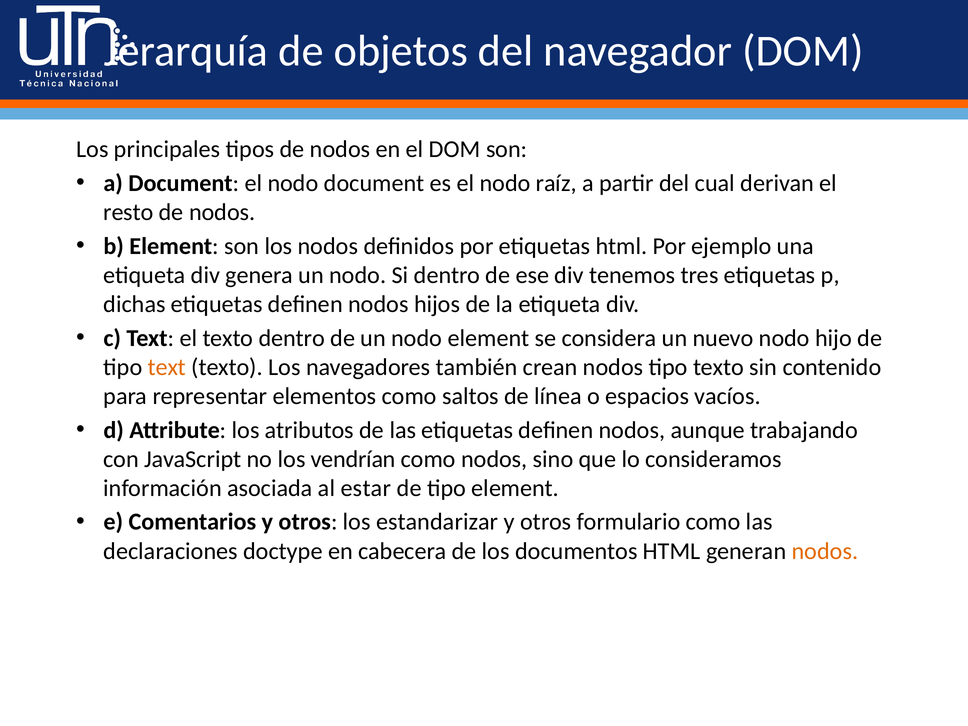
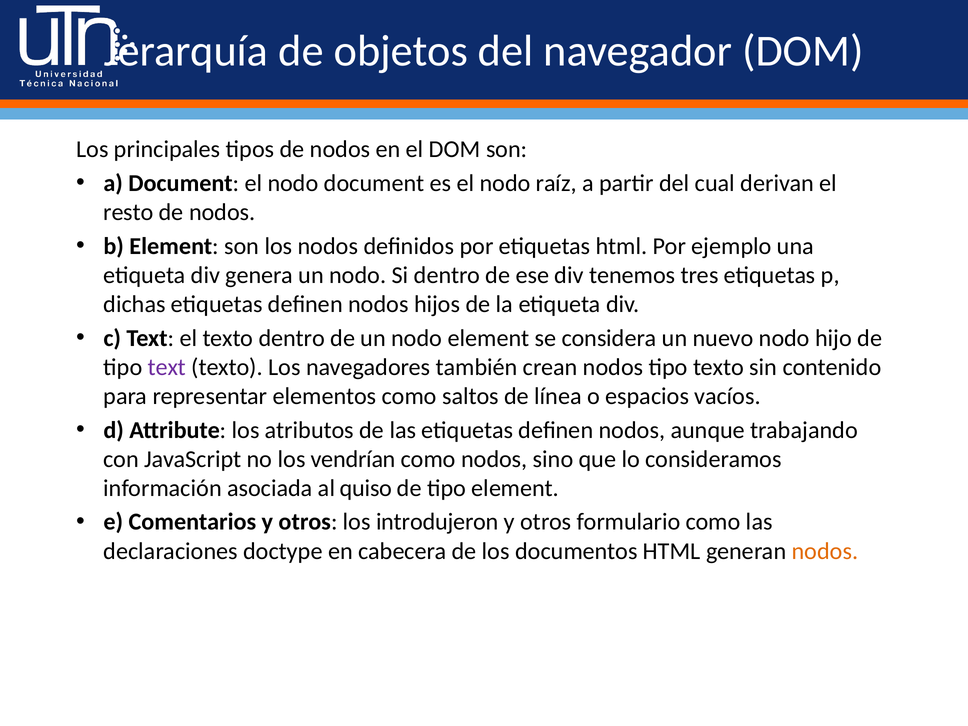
text at (167, 367) colour: orange -> purple
estar: estar -> quiso
estandarizar: estandarizar -> introdujeron
